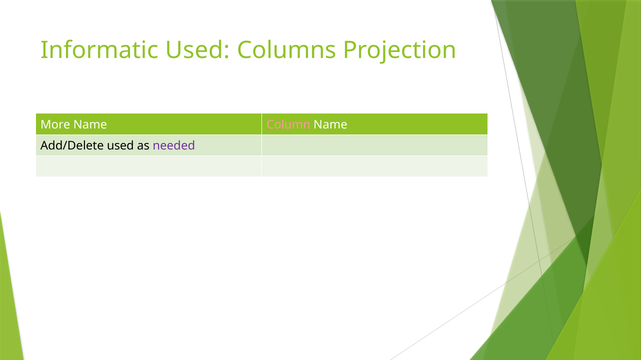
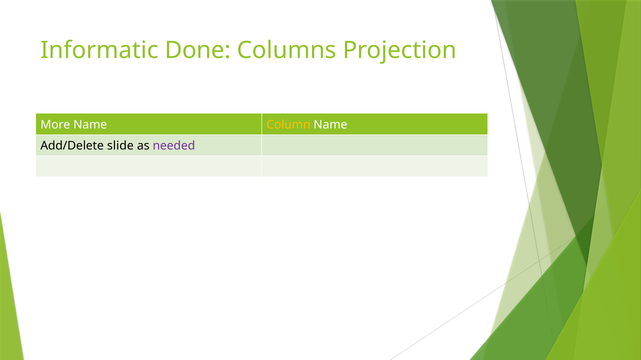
Informatic Used: Used -> Done
Column colour: pink -> yellow
Add/Delete used: used -> slide
